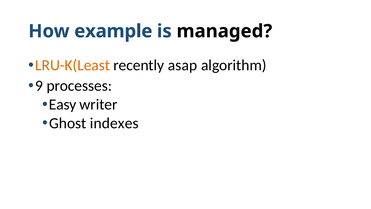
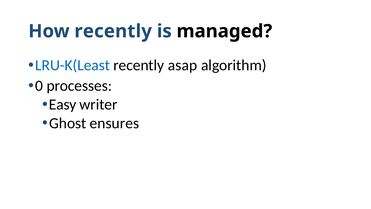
How example: example -> recently
LRU-K(Least colour: orange -> blue
9: 9 -> 0
indexes: indexes -> ensures
